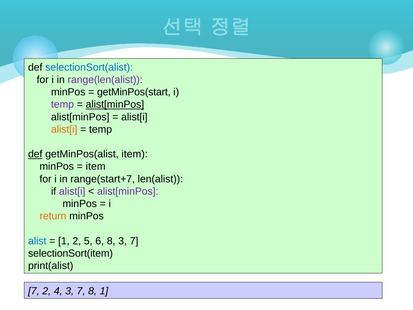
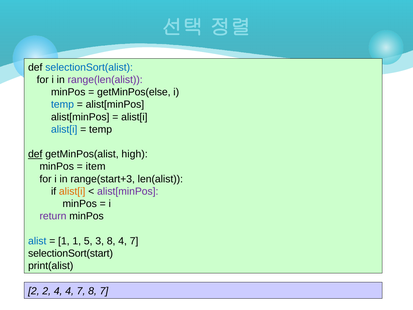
getMinPos(start: getMinPos(start -> getMinPos(else
temp at (62, 104) colour: purple -> blue
alist[minPos at (115, 104) underline: present -> none
alist[i at (64, 129) colour: orange -> blue
getMinPos(alist item: item -> high
range(start+7: range(start+7 -> range(start+3
alist[i at (72, 191) colour: purple -> orange
return colour: orange -> purple
1 2: 2 -> 1
6: 6 -> 3
8 3: 3 -> 4
selectionSort(item: selectionSort(item -> selectionSort(start
7 at (34, 291): 7 -> 2
4 3: 3 -> 4
8 1: 1 -> 7
